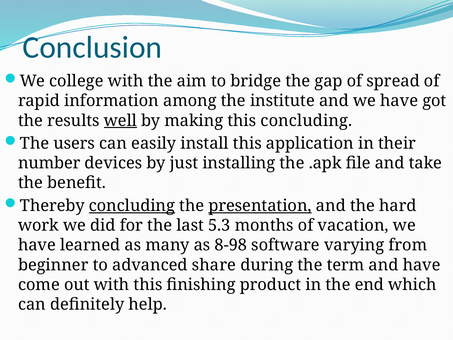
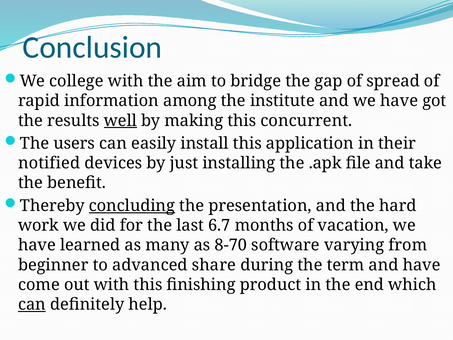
this concluding: concluding -> concurrent
number: number -> notified
presentation underline: present -> none
5.3: 5.3 -> 6.7
8-98: 8-98 -> 8-70
can at (32, 304) underline: none -> present
